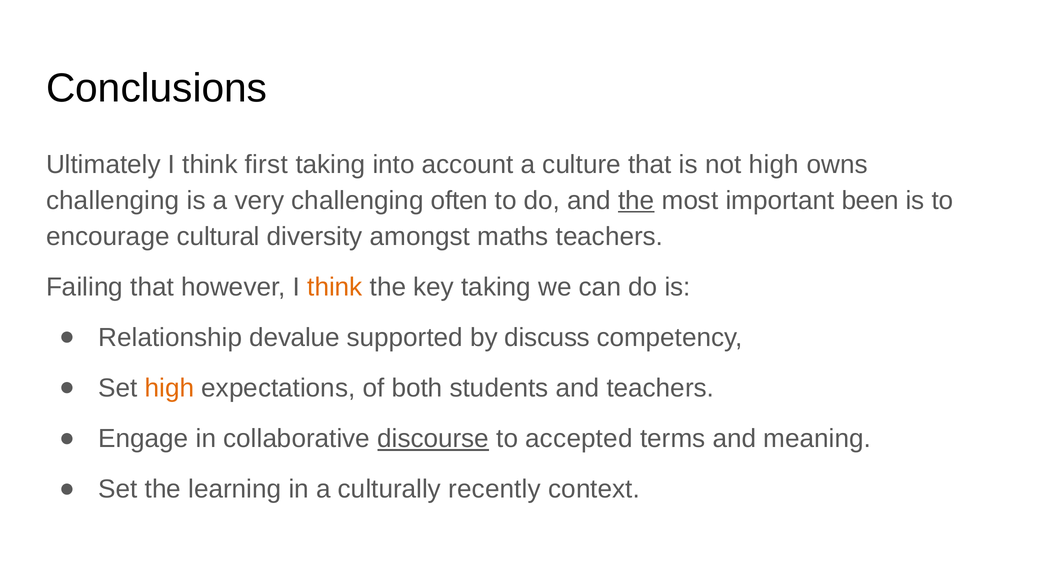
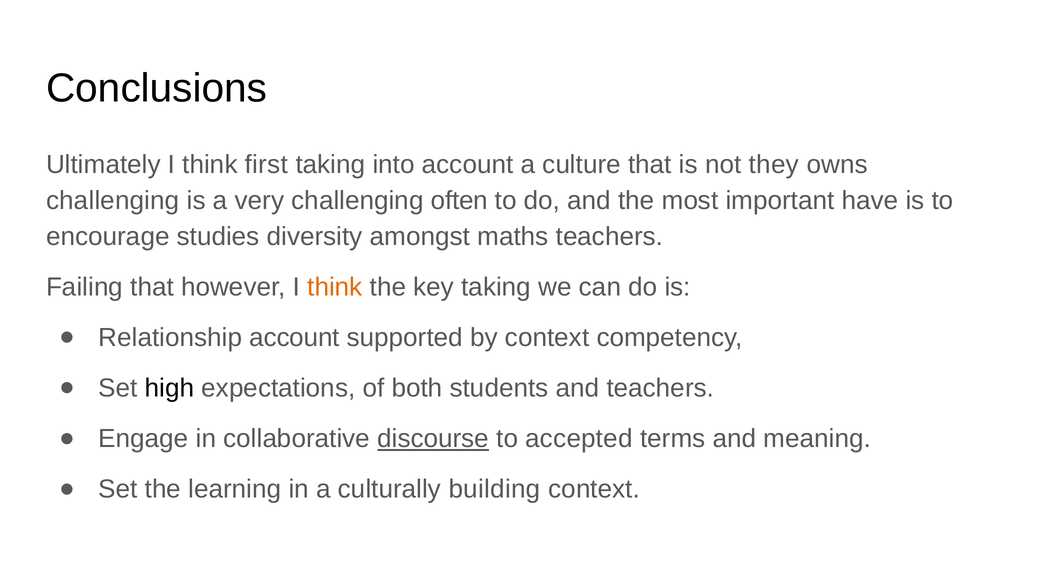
not high: high -> they
the at (636, 201) underline: present -> none
been: been -> have
cultural: cultural -> studies
Relationship devalue: devalue -> account
by discuss: discuss -> context
high at (169, 388) colour: orange -> black
recently: recently -> building
